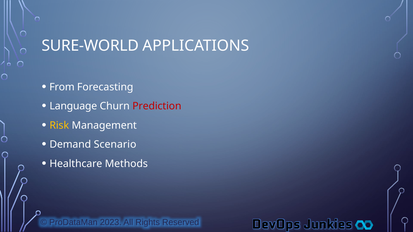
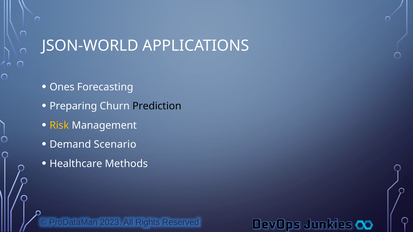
SURE-WORLD: SURE-WORLD -> JSON-WORLD
From: From -> Ones
Language: Language -> Preparing
Prediction colour: red -> black
